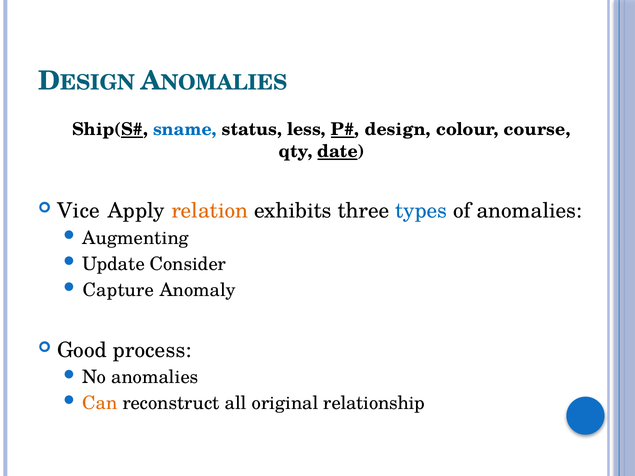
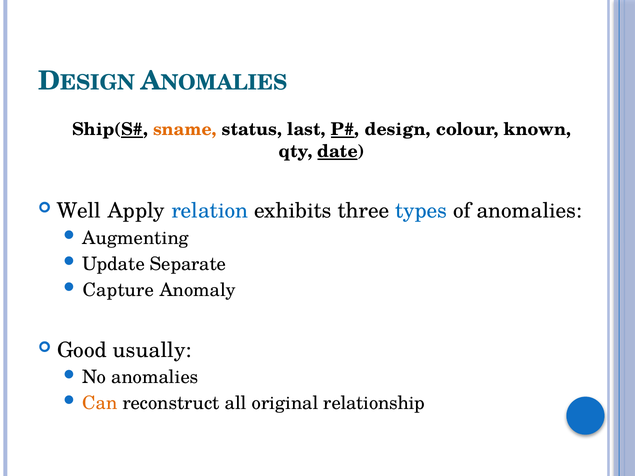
sname colour: blue -> orange
less: less -> last
course: course -> known
Vice: Vice -> Well
relation colour: orange -> blue
Consider: Consider -> Separate
process: process -> usually
